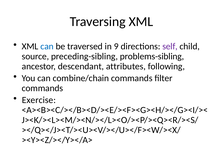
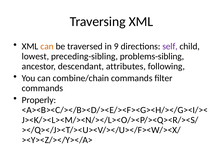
can at (47, 46) colour: blue -> orange
source: source -> lowest
Exercise: Exercise -> Properly
